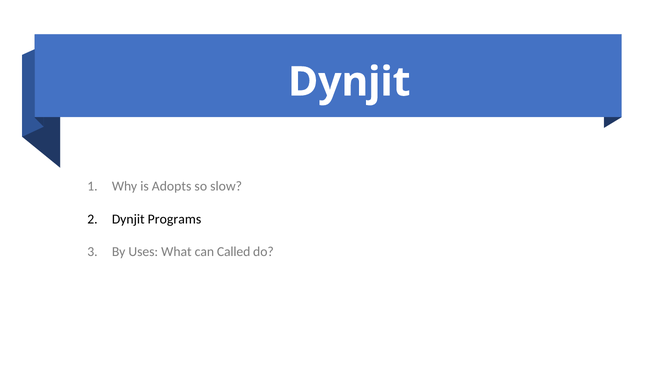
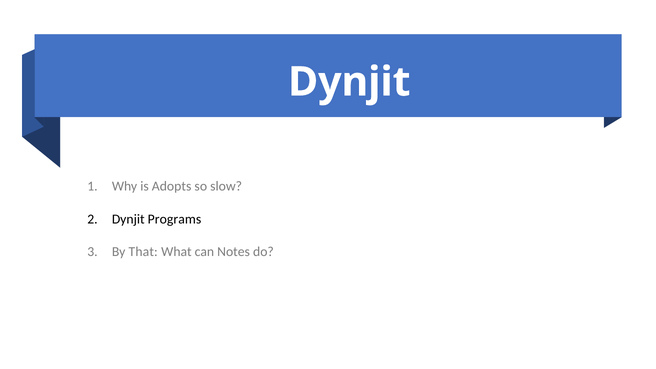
Uses: Uses -> That
Called: Called -> Notes
